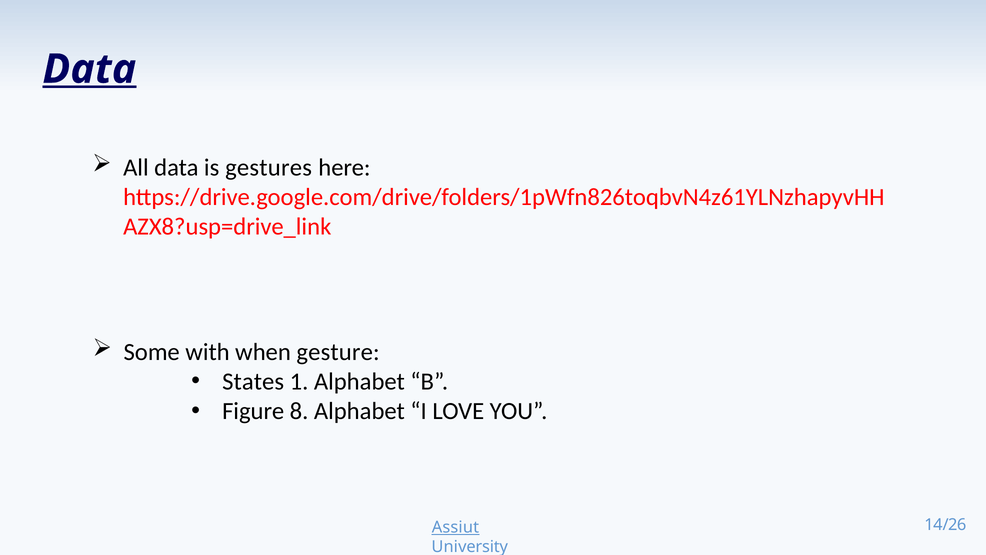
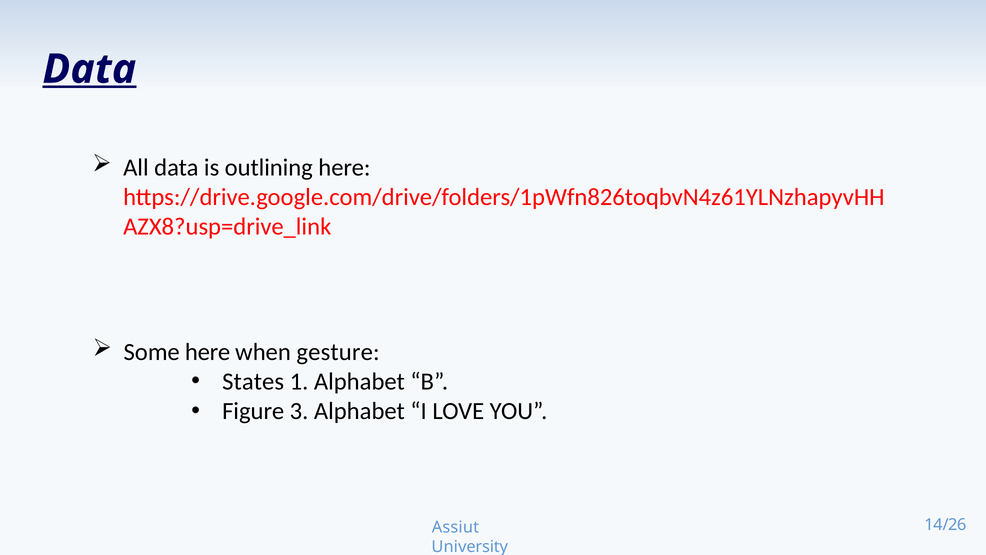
gestures: gestures -> outlining
Some with: with -> here
8: 8 -> 3
Assiut underline: present -> none
